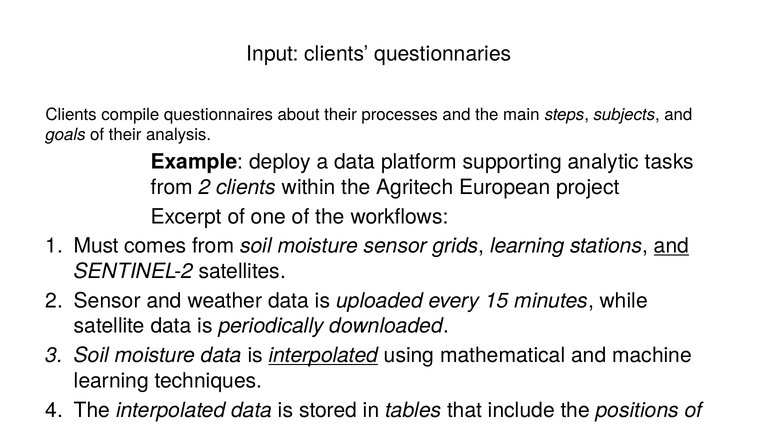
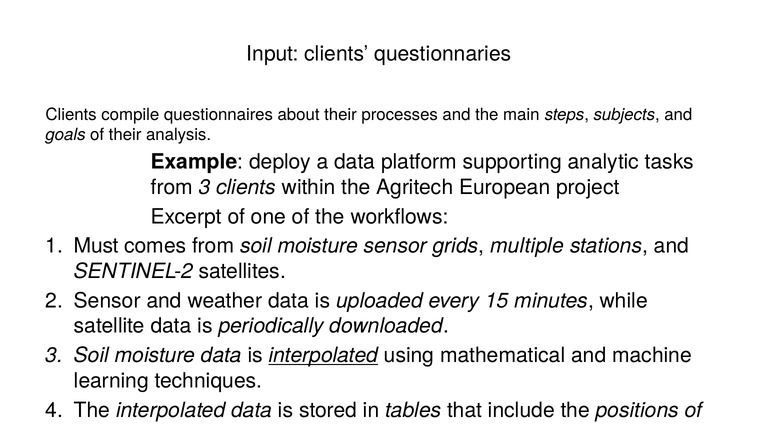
from 2: 2 -> 3
grids learning: learning -> multiple
and at (671, 246) underline: present -> none
